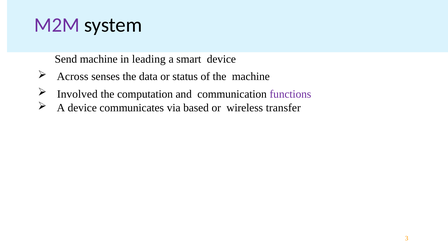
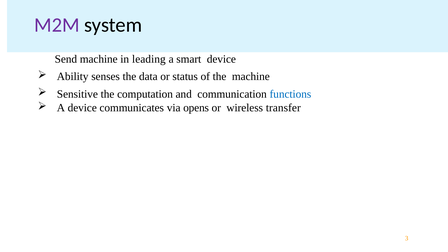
Across: Across -> Ability
Involved: Involved -> Sensitive
functions colour: purple -> blue
based: based -> opens
